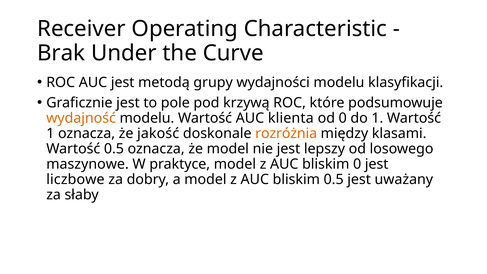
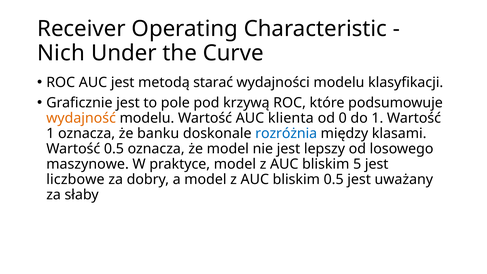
Brak: Brak -> Nich
grupy: grupy -> starać
jakość: jakość -> banku
rozróżnia colour: orange -> blue
bliskim 0: 0 -> 5
